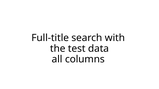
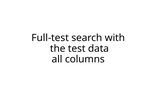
Full-title: Full-title -> Full-test
